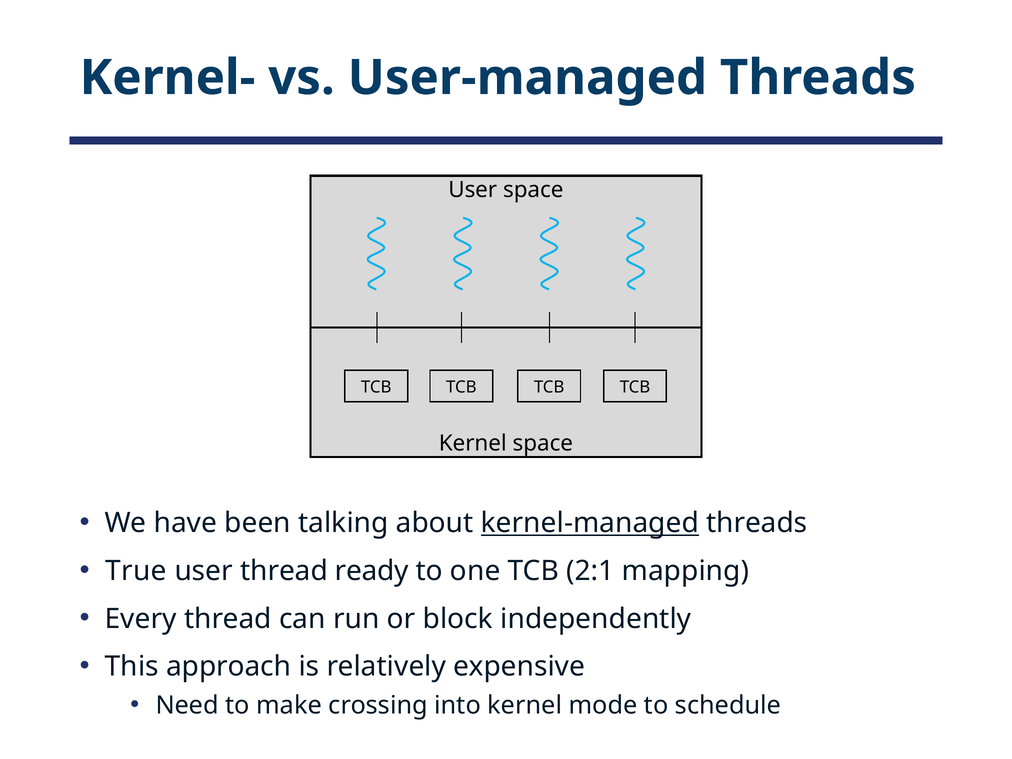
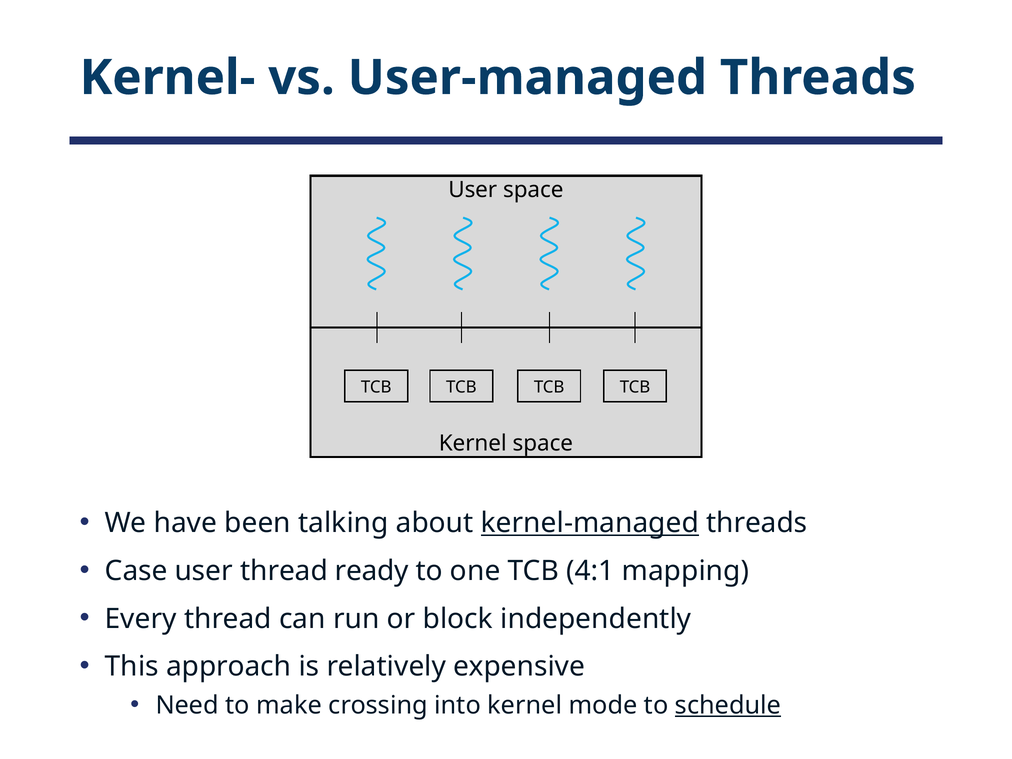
True: True -> Case
2:1: 2:1 -> 4:1
schedule underline: none -> present
